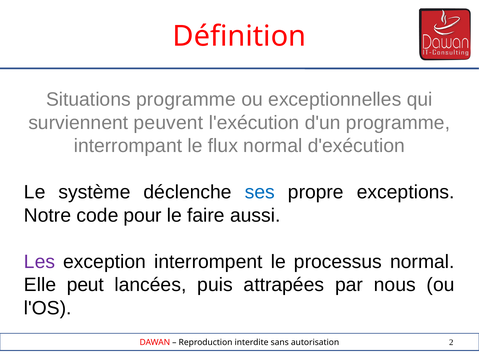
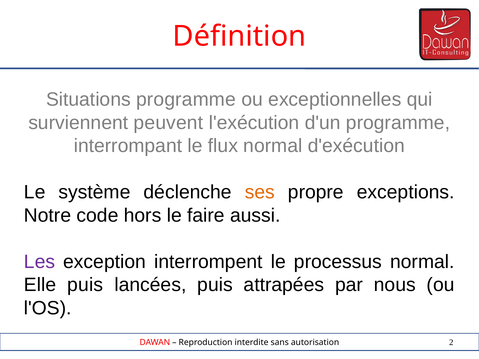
ses colour: blue -> orange
pour: pour -> hors
Elle peut: peut -> puis
